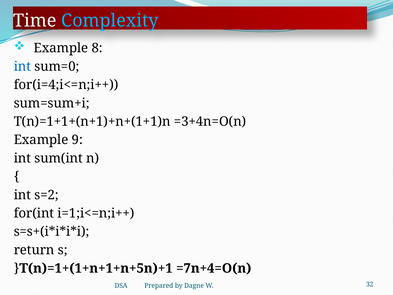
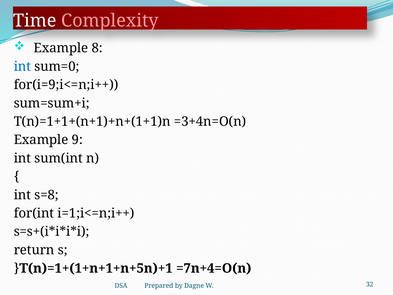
Complexity colour: light blue -> pink
for(i=4;i<=n;i++: for(i=4;i<=n;i++ -> for(i=9;i<=n;i++
s=2: s=2 -> s=8
